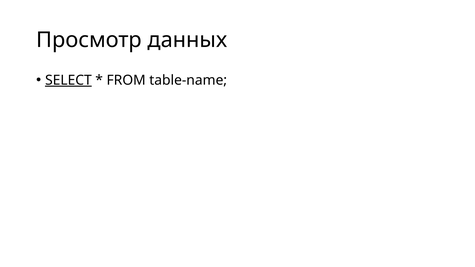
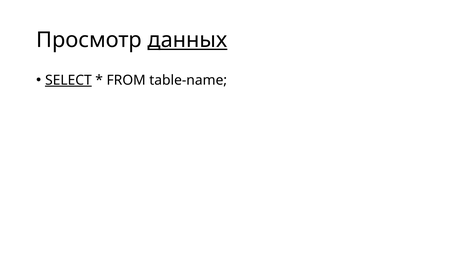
данных underline: none -> present
